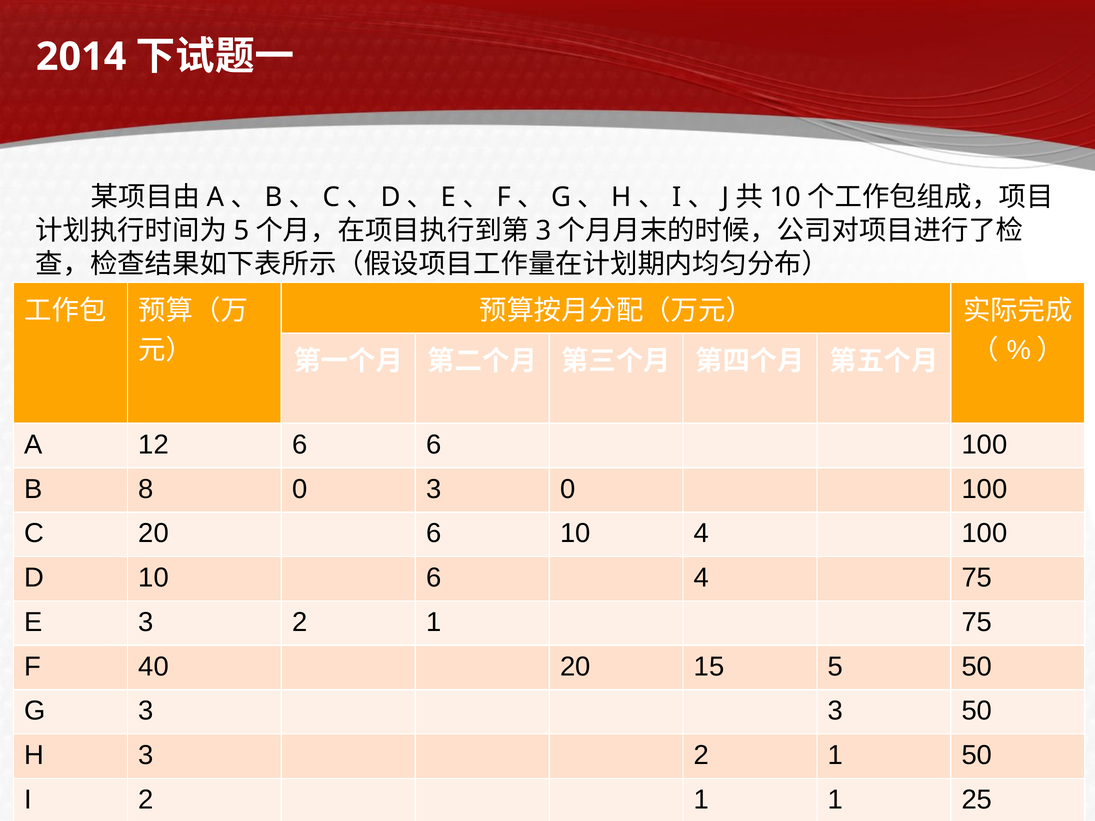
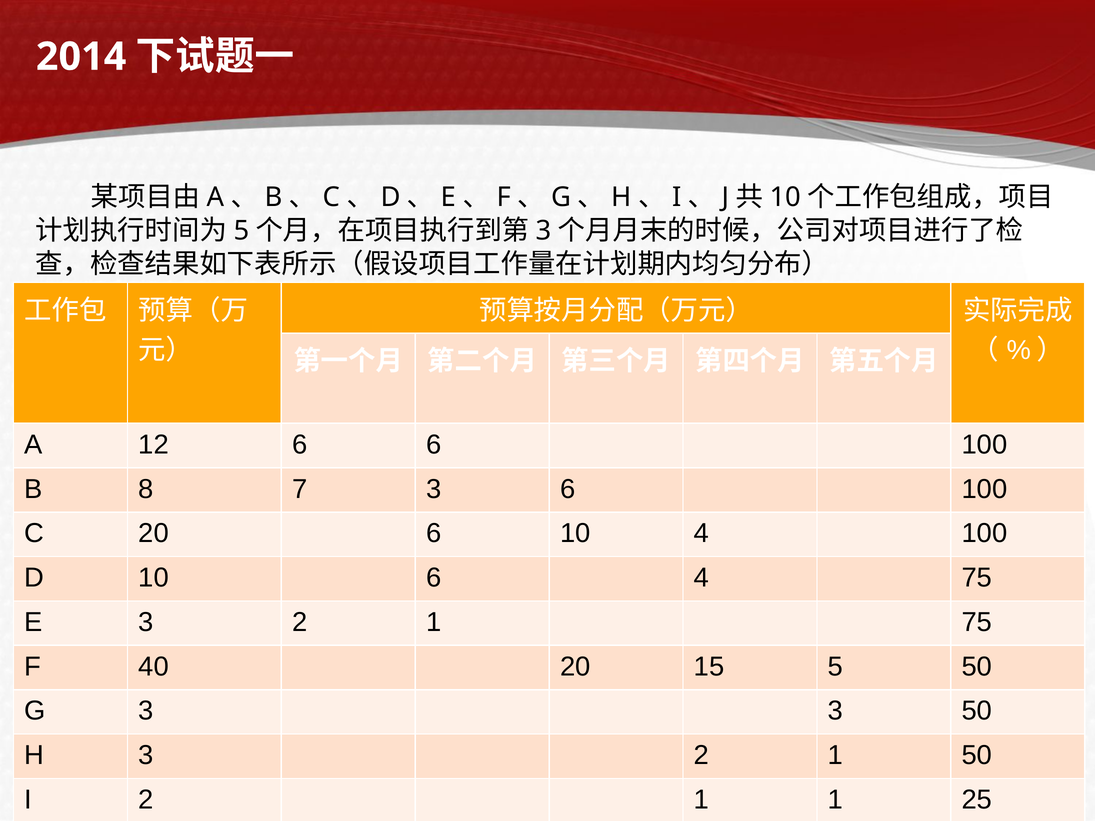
8 0: 0 -> 7
3 0: 0 -> 6
